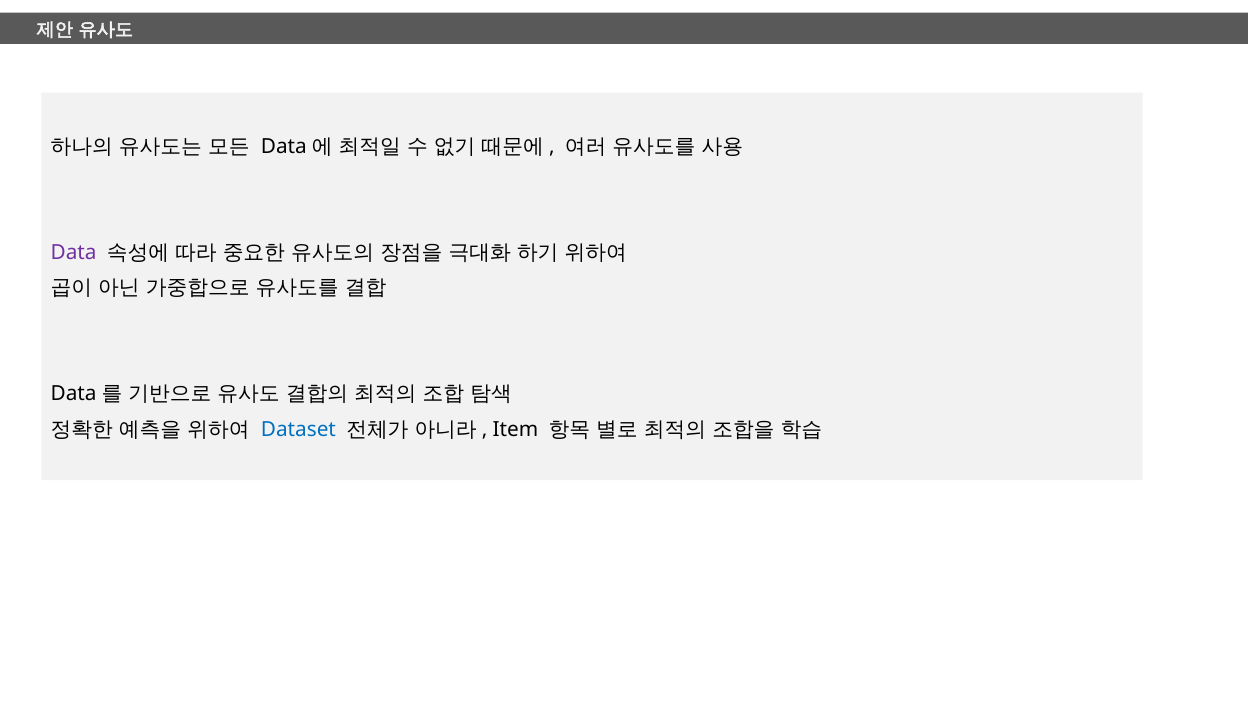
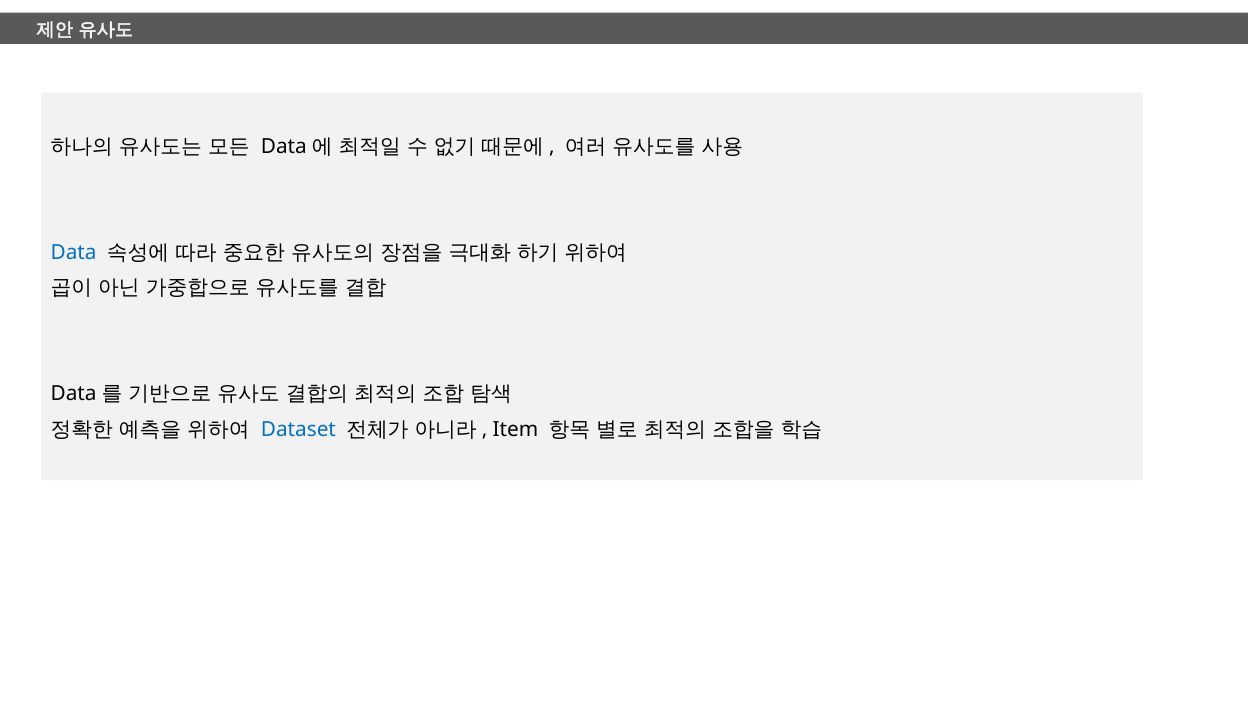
Data colour: purple -> blue
